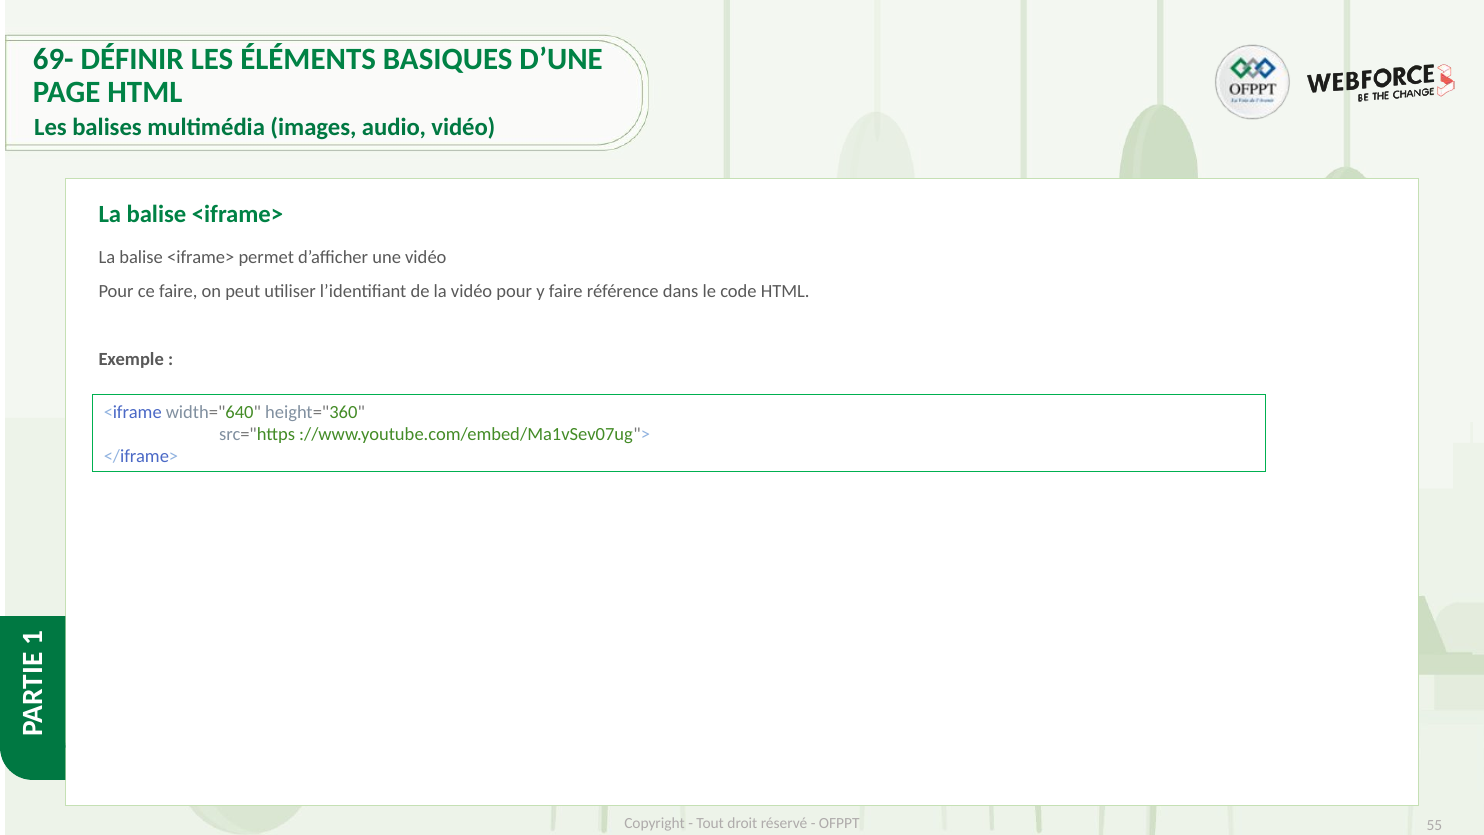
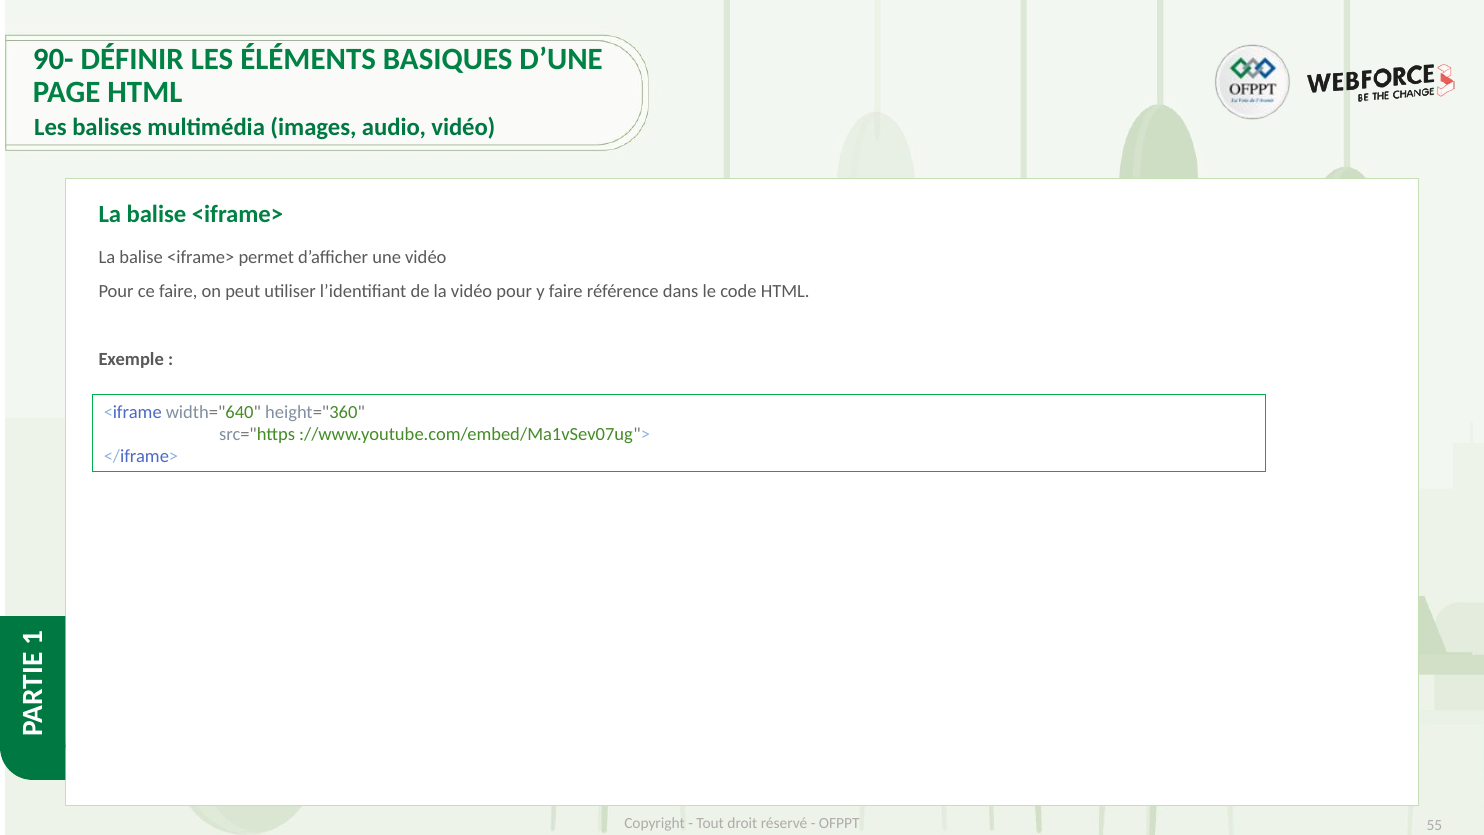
69-: 69- -> 90-
